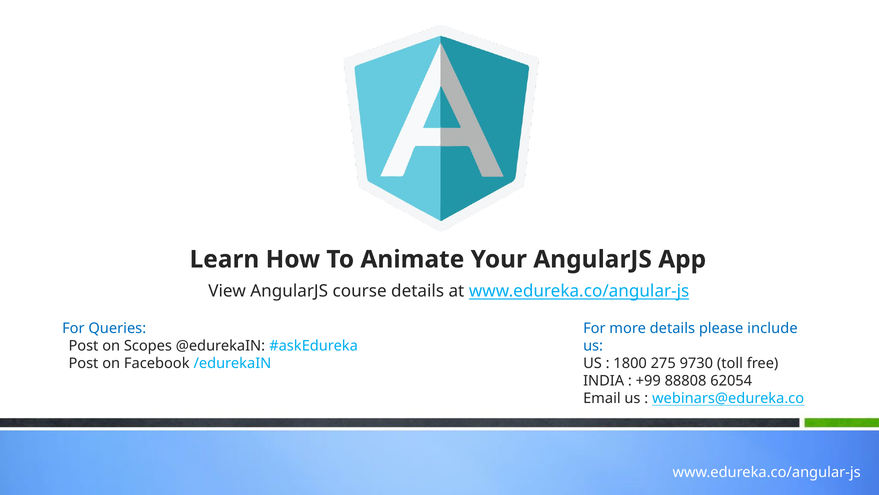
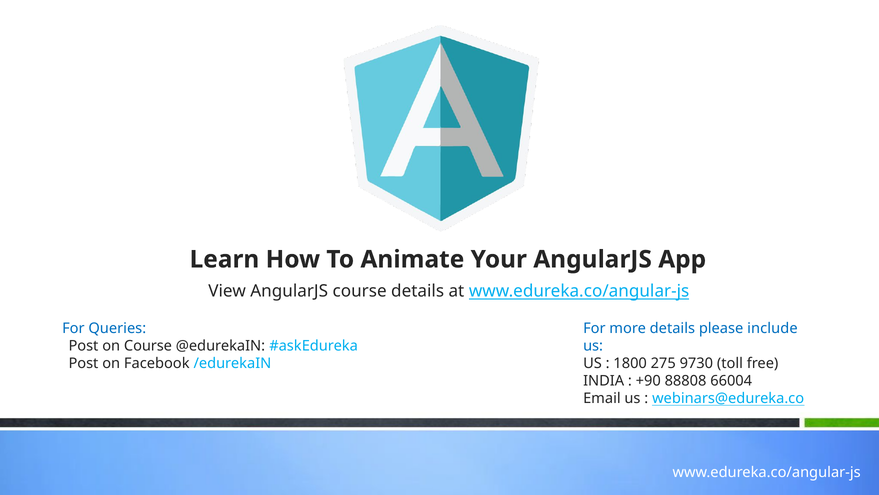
on Scopes: Scopes -> Course
+99: +99 -> +90
62054: 62054 -> 66004
